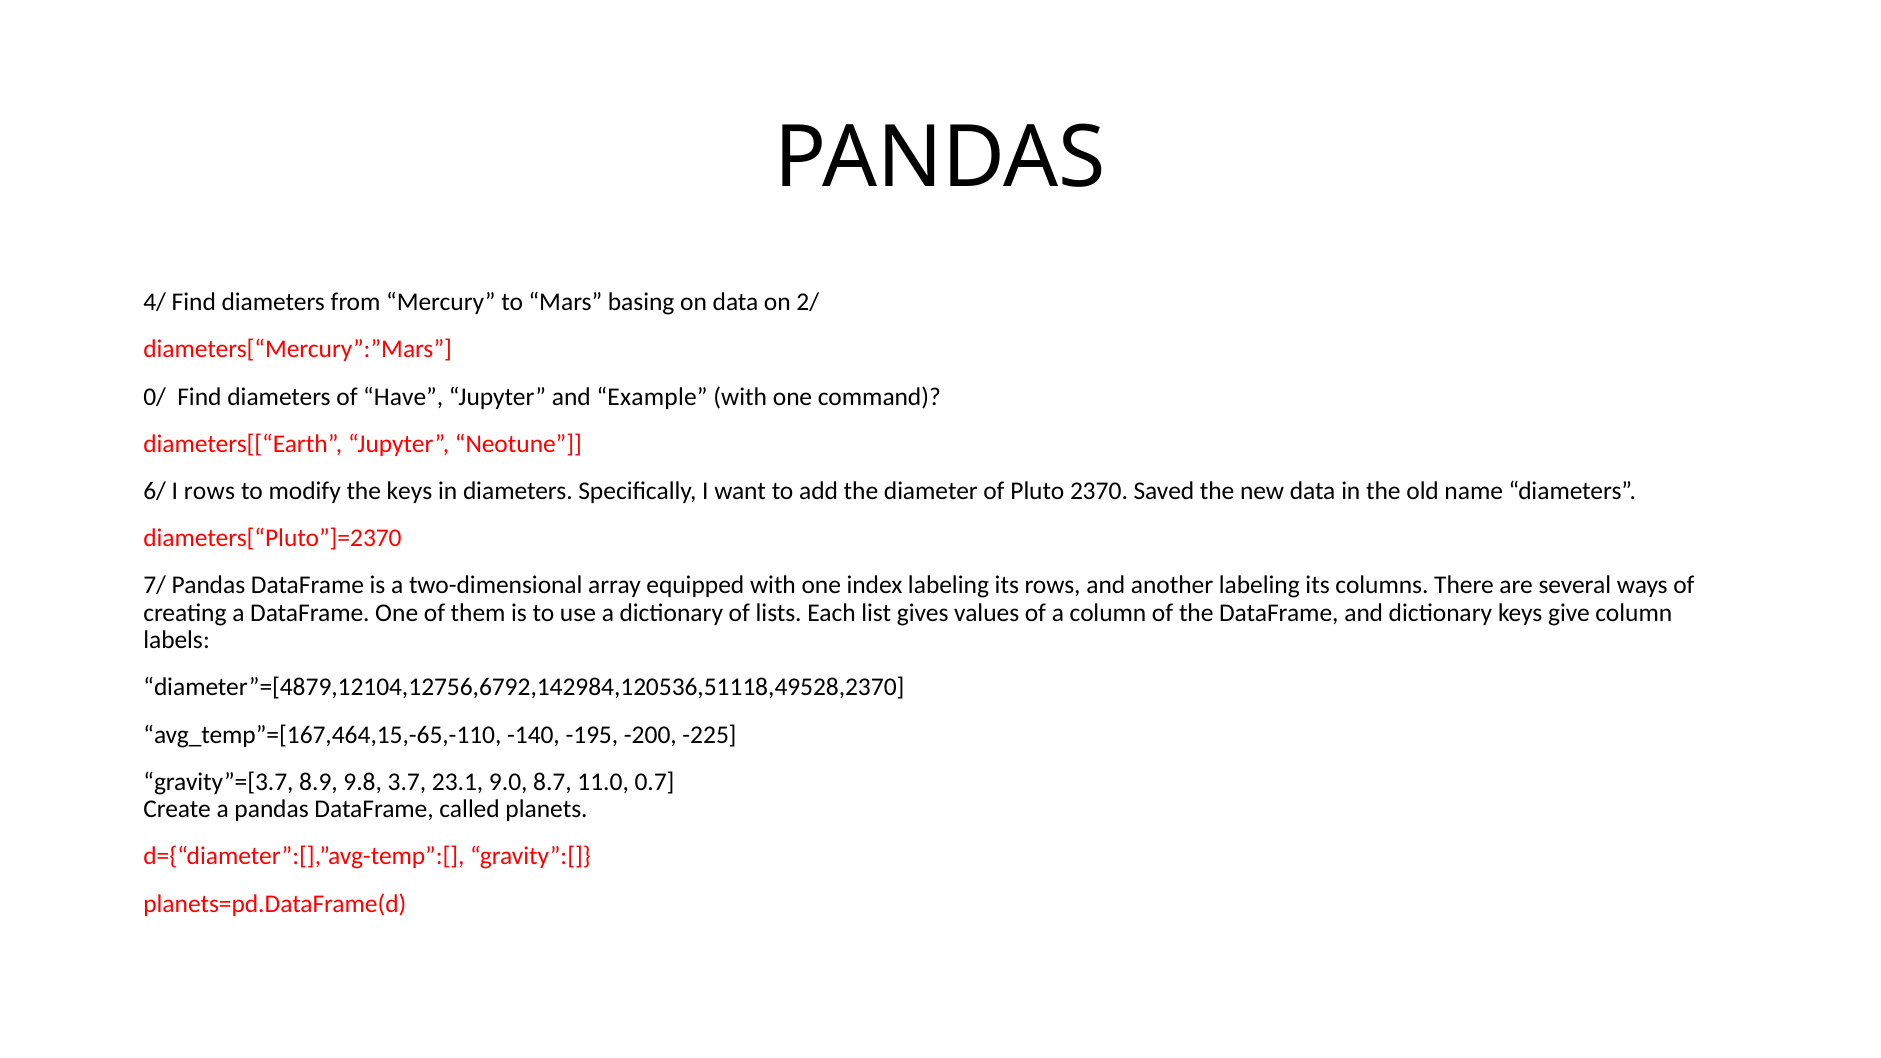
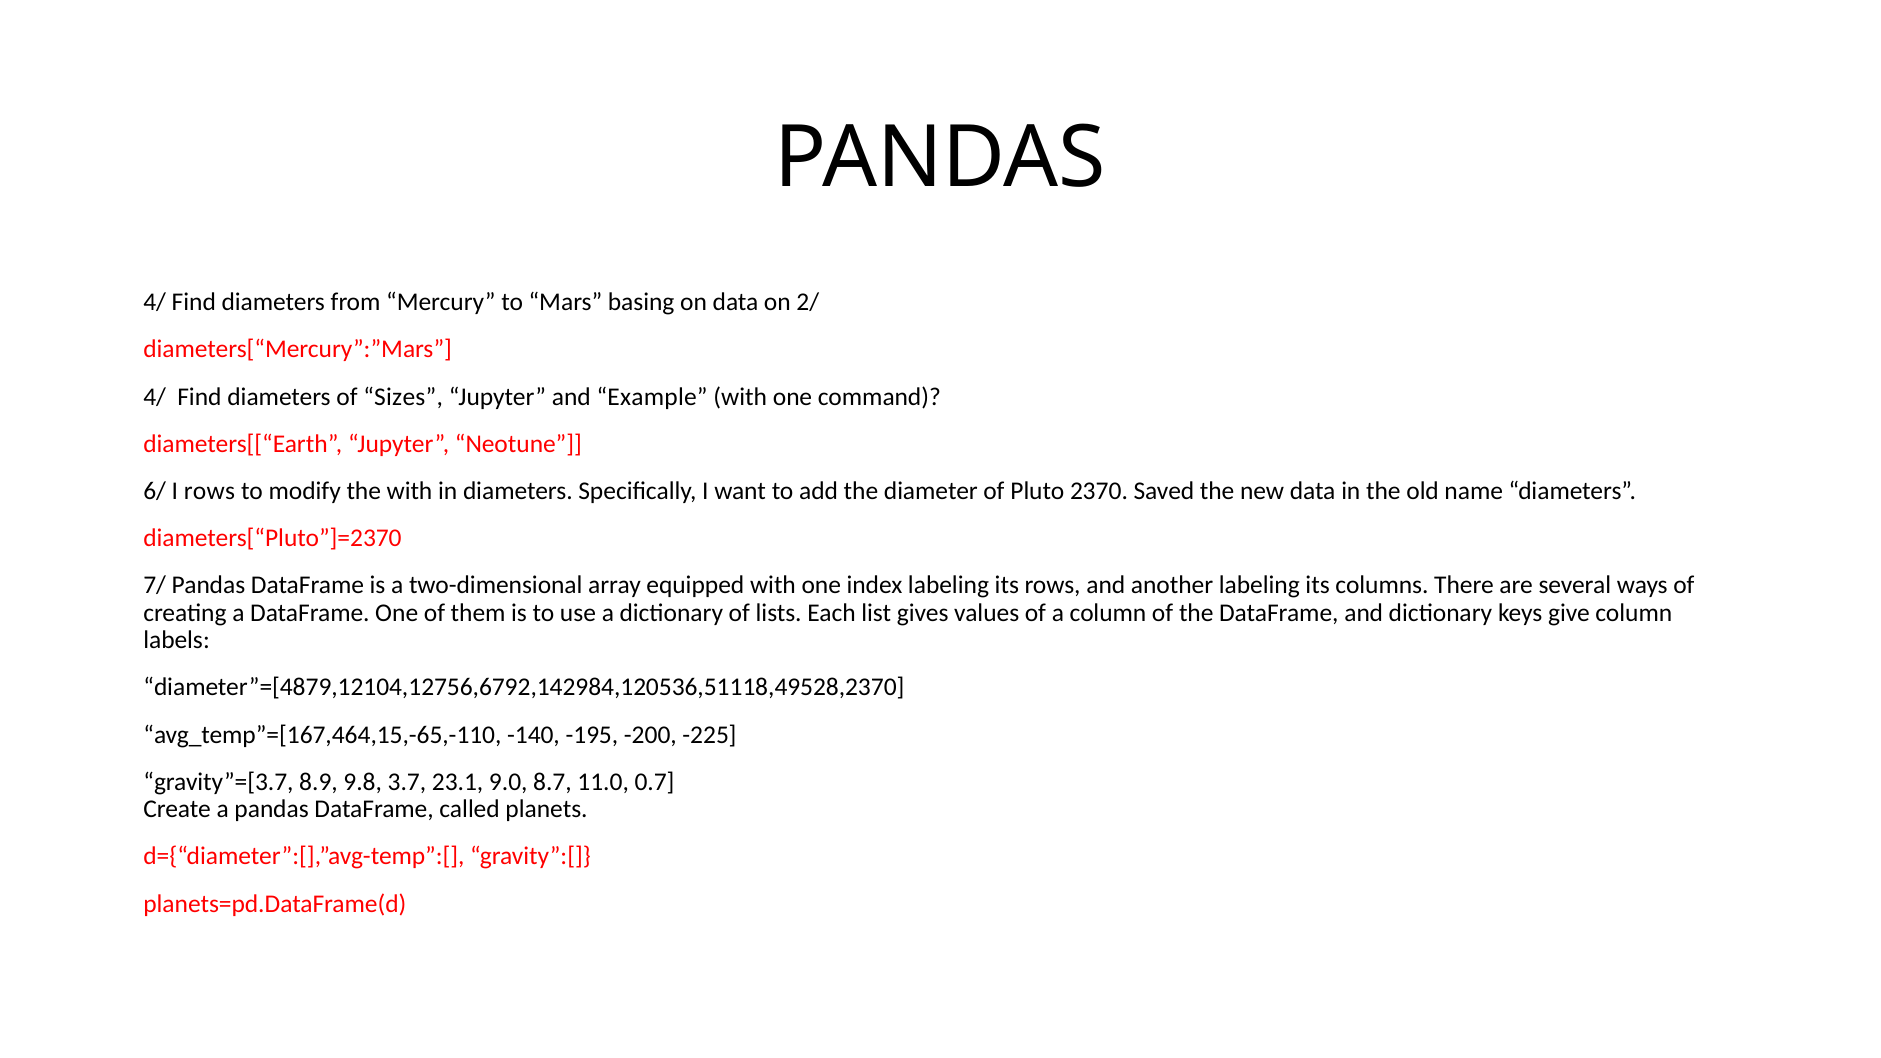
0/ at (155, 397): 0/ -> 4/
Have: Have -> Sizes
the keys: keys -> with
